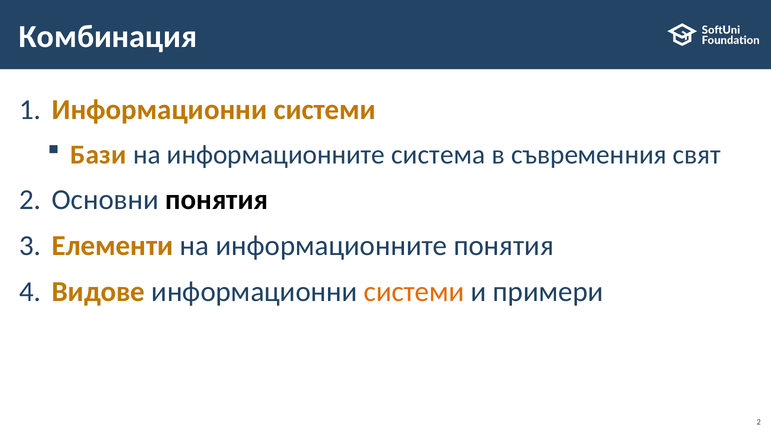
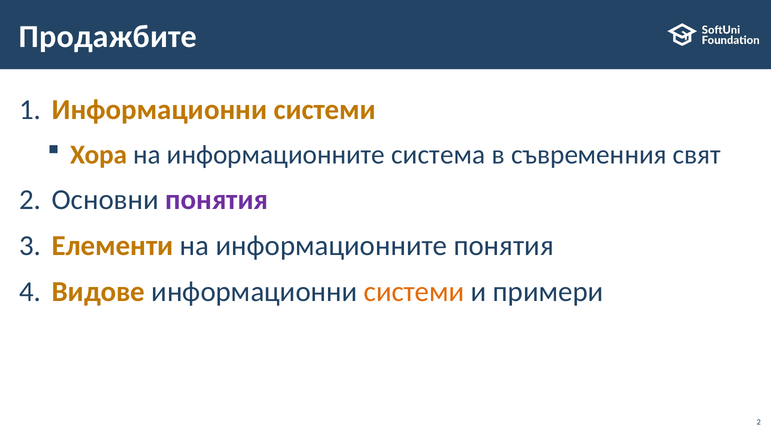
Комбинация: Комбинация -> Продажбите
Бази: Бази -> Хора
понятия at (217, 200) colour: black -> purple
